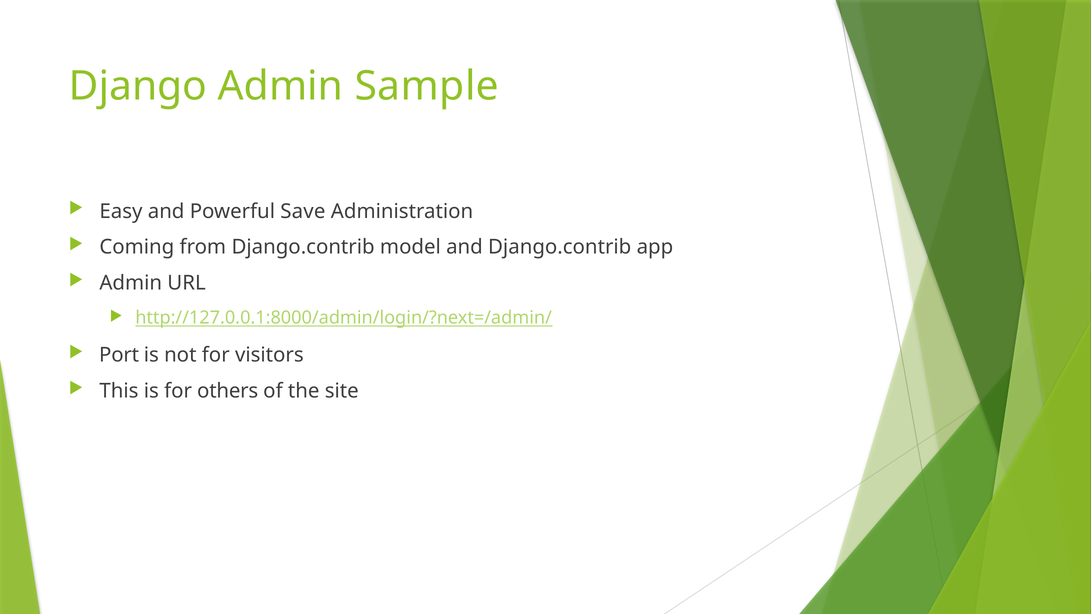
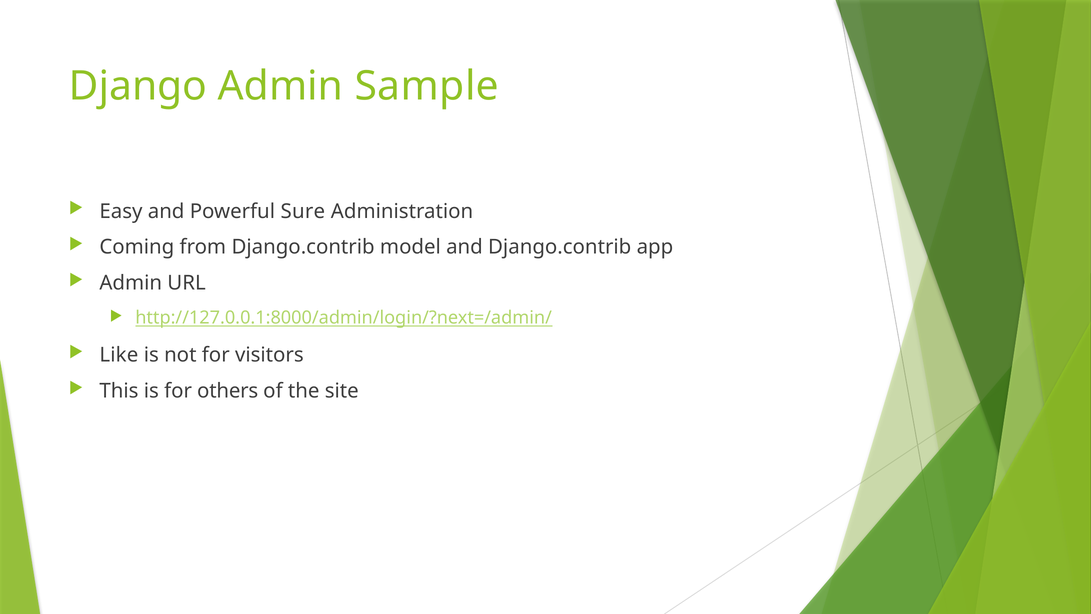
Save: Save -> Sure
Port: Port -> Like
